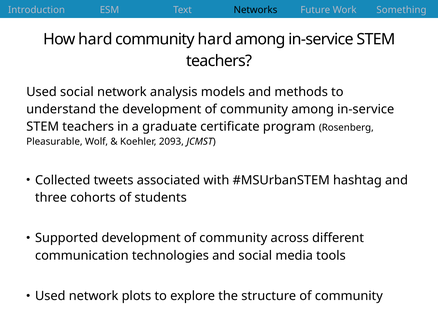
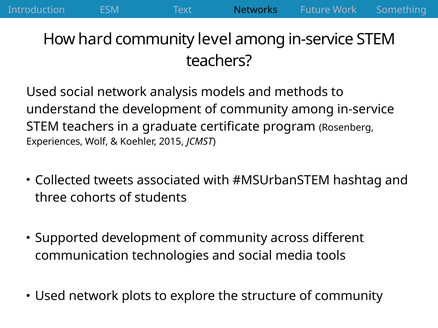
community hard: hard -> level
Pleasurable: Pleasurable -> Experiences
2093: 2093 -> 2015
